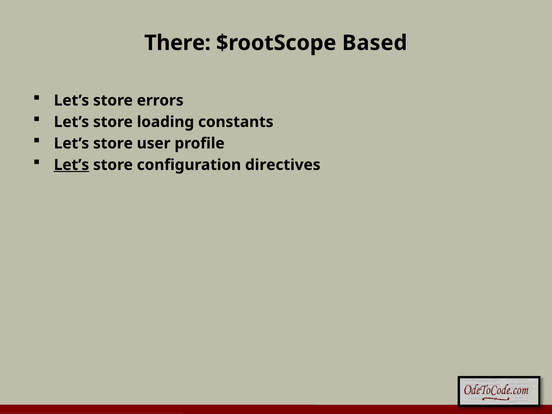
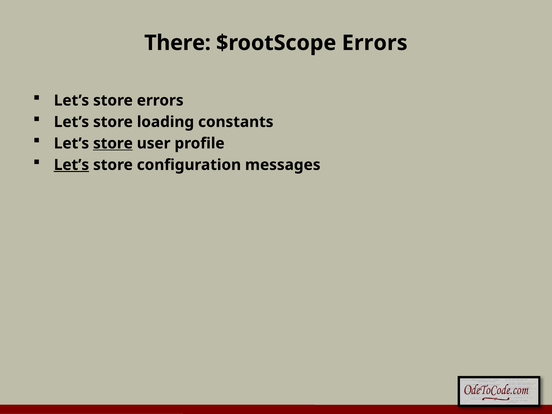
$rootScope Based: Based -> Errors
store at (113, 143) underline: none -> present
directives: directives -> messages
